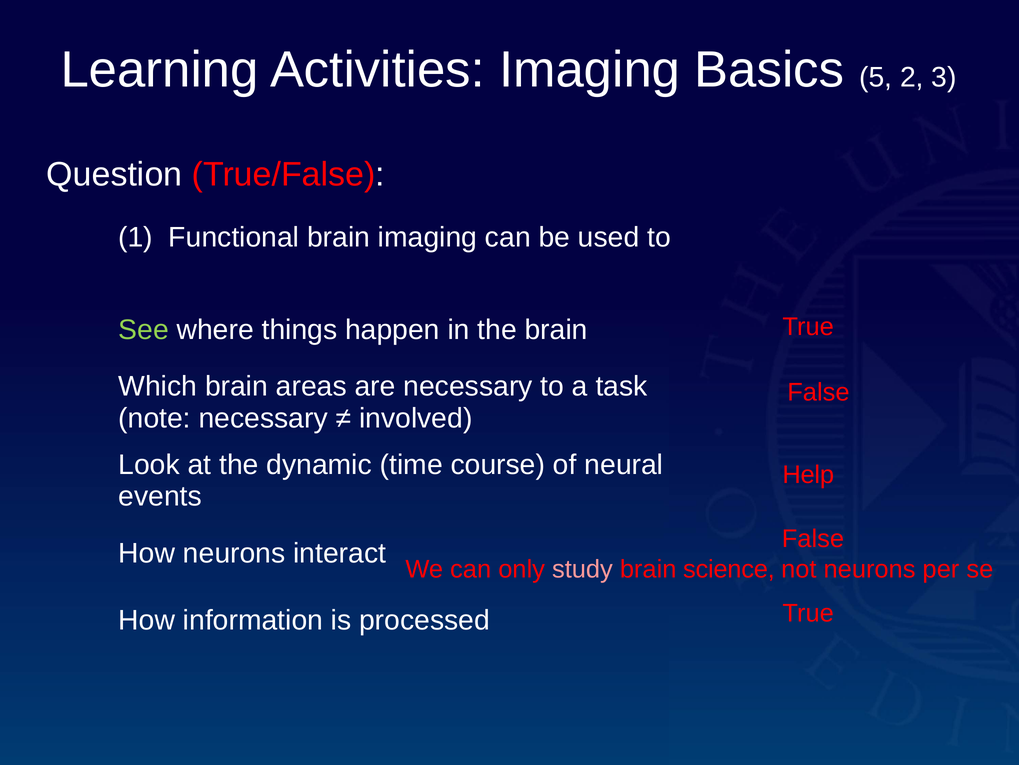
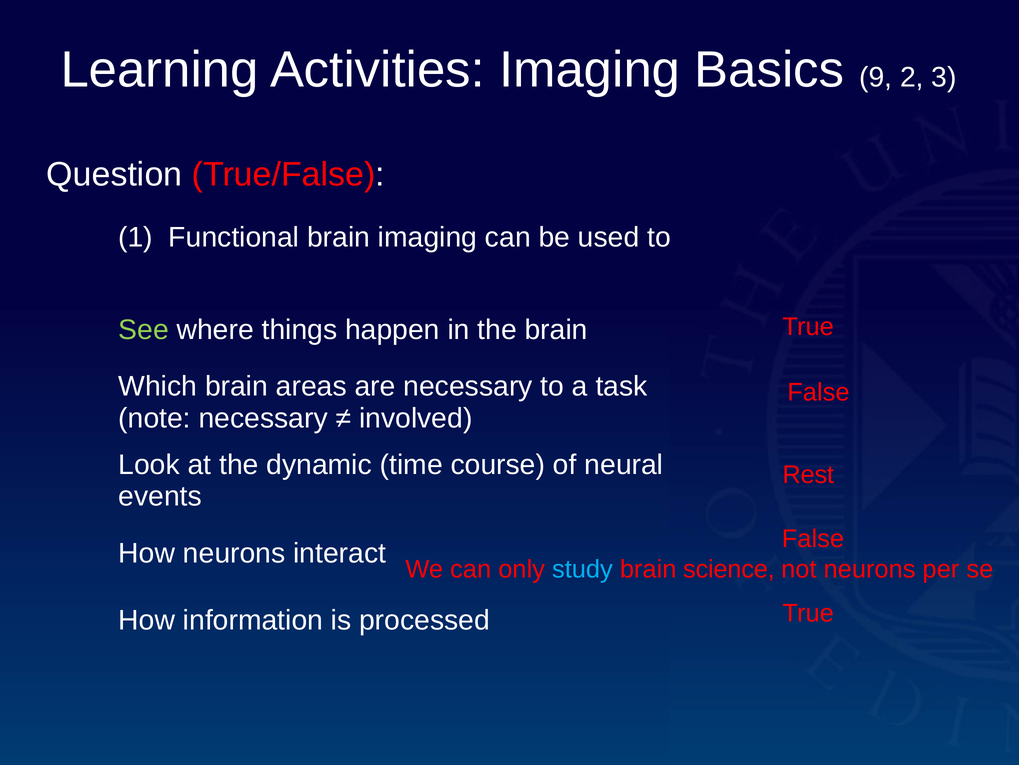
5: 5 -> 9
Help: Help -> Rest
study colour: pink -> light blue
